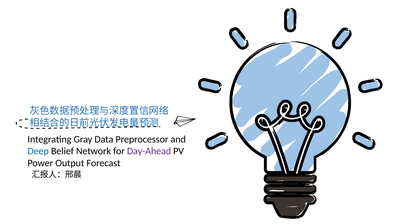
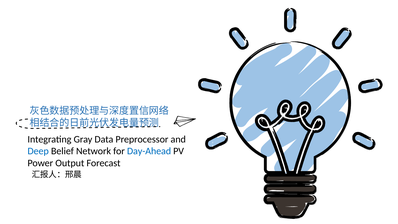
Day-Ahead colour: purple -> blue
